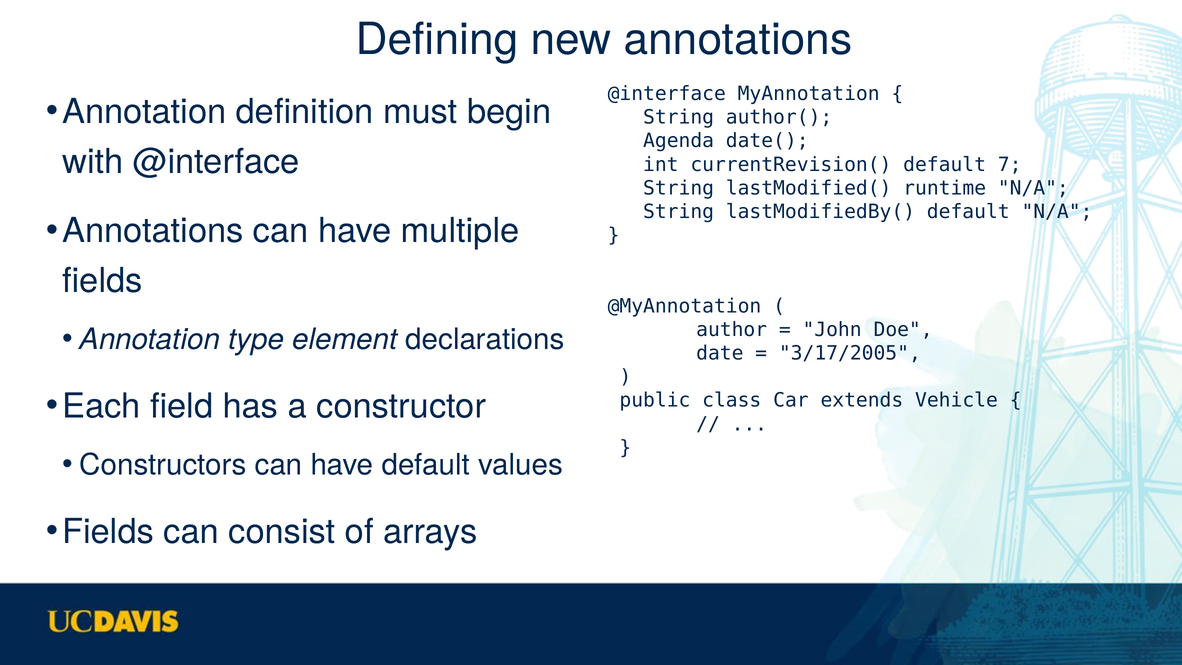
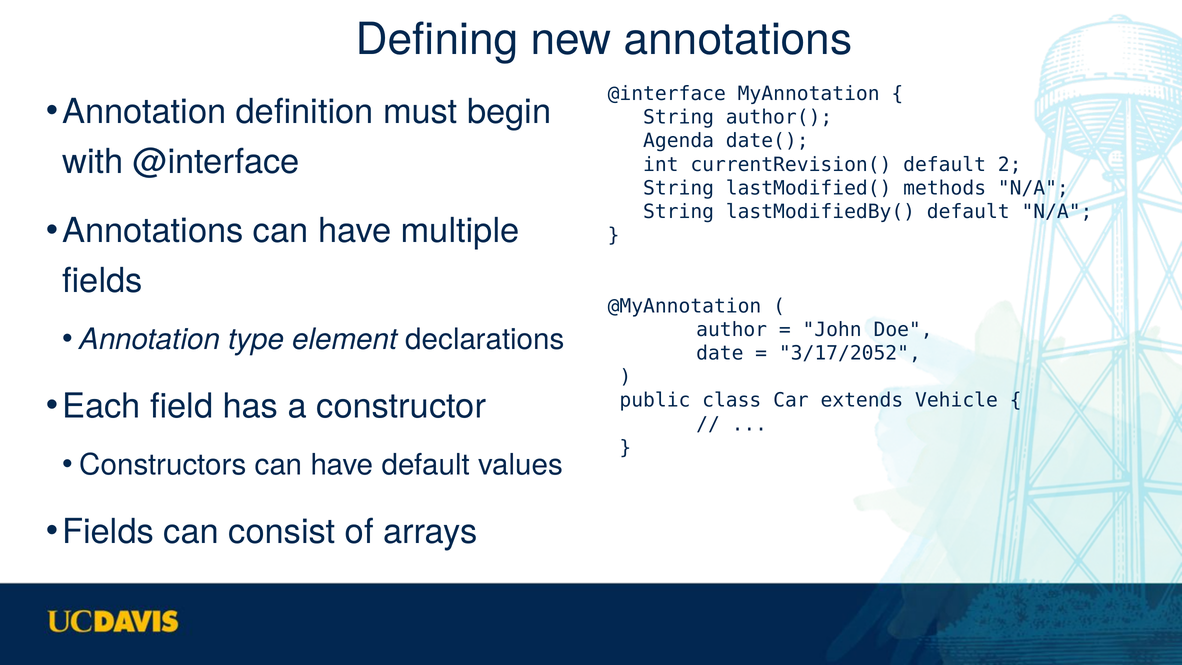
7: 7 -> 2
runtime: runtime -> methods
3/17/2005: 3/17/2005 -> 3/17/2052
